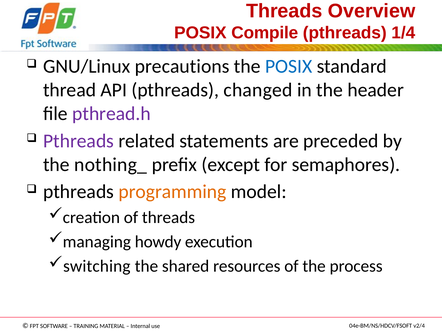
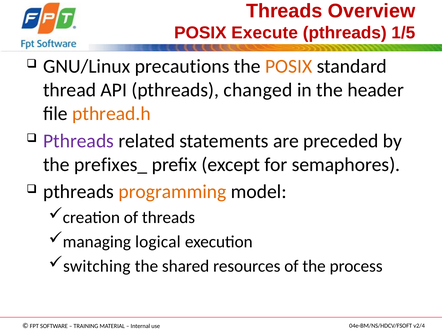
Compile: Compile -> Execute
1/4: 1/4 -> 1/5
POSIX at (289, 66) colour: blue -> orange
pthread.h colour: purple -> orange
nothing_: nothing_ -> prefixes_
howdy: howdy -> logical
